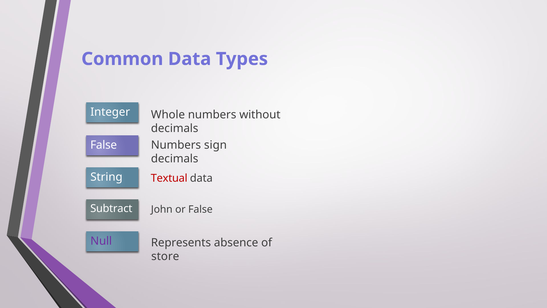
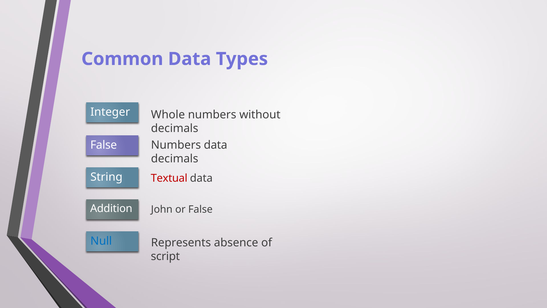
Numbers sign: sign -> data
Subtract: Subtract -> Addition
Null colour: purple -> blue
store: store -> script
